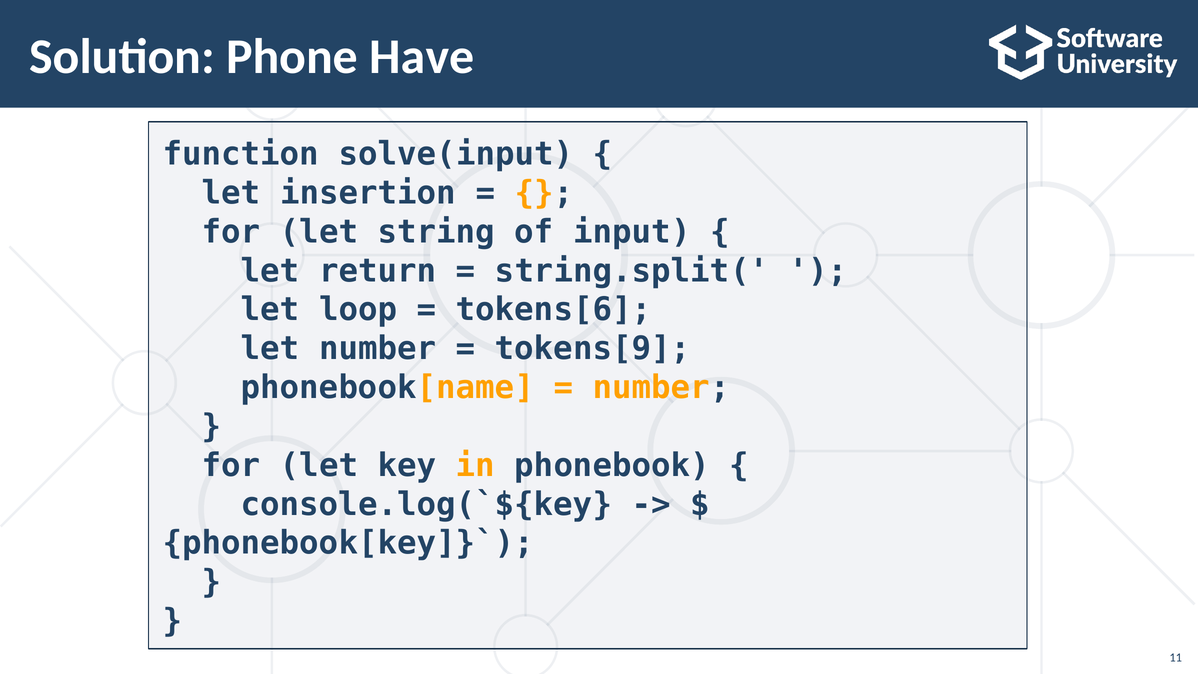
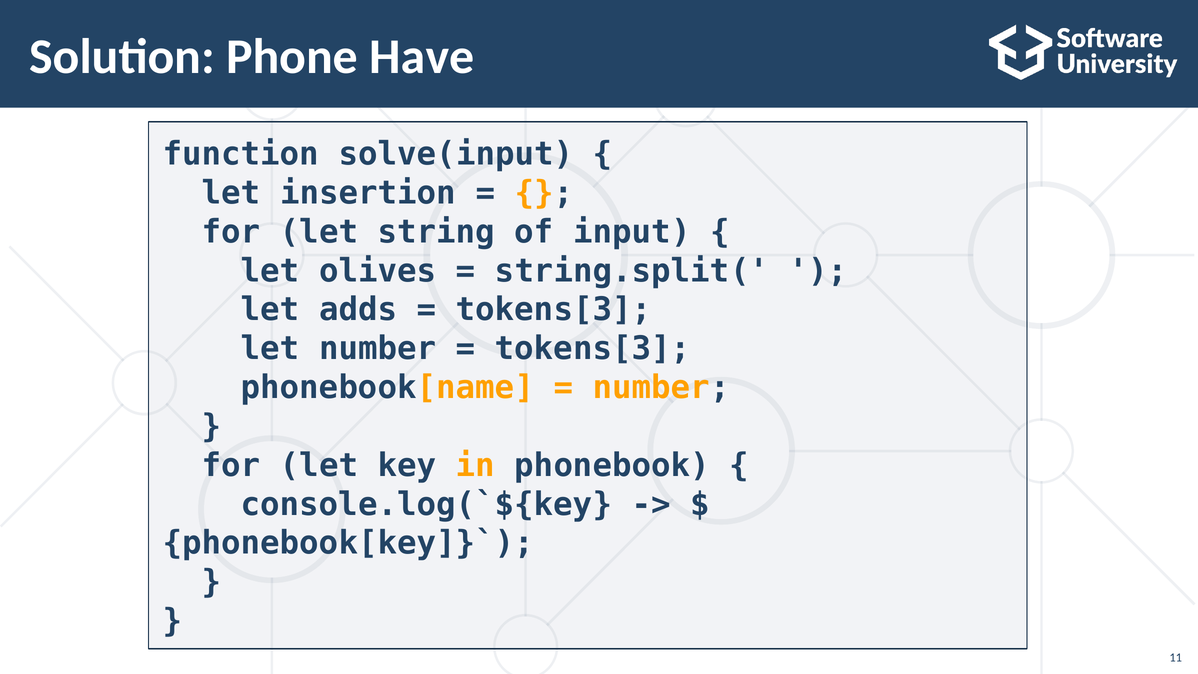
return: return -> olives
loop: loop -> adds
tokens[6 at (554, 310): tokens[6 -> tokens[3
tokens[9 at (593, 349): tokens[9 -> tokens[3
